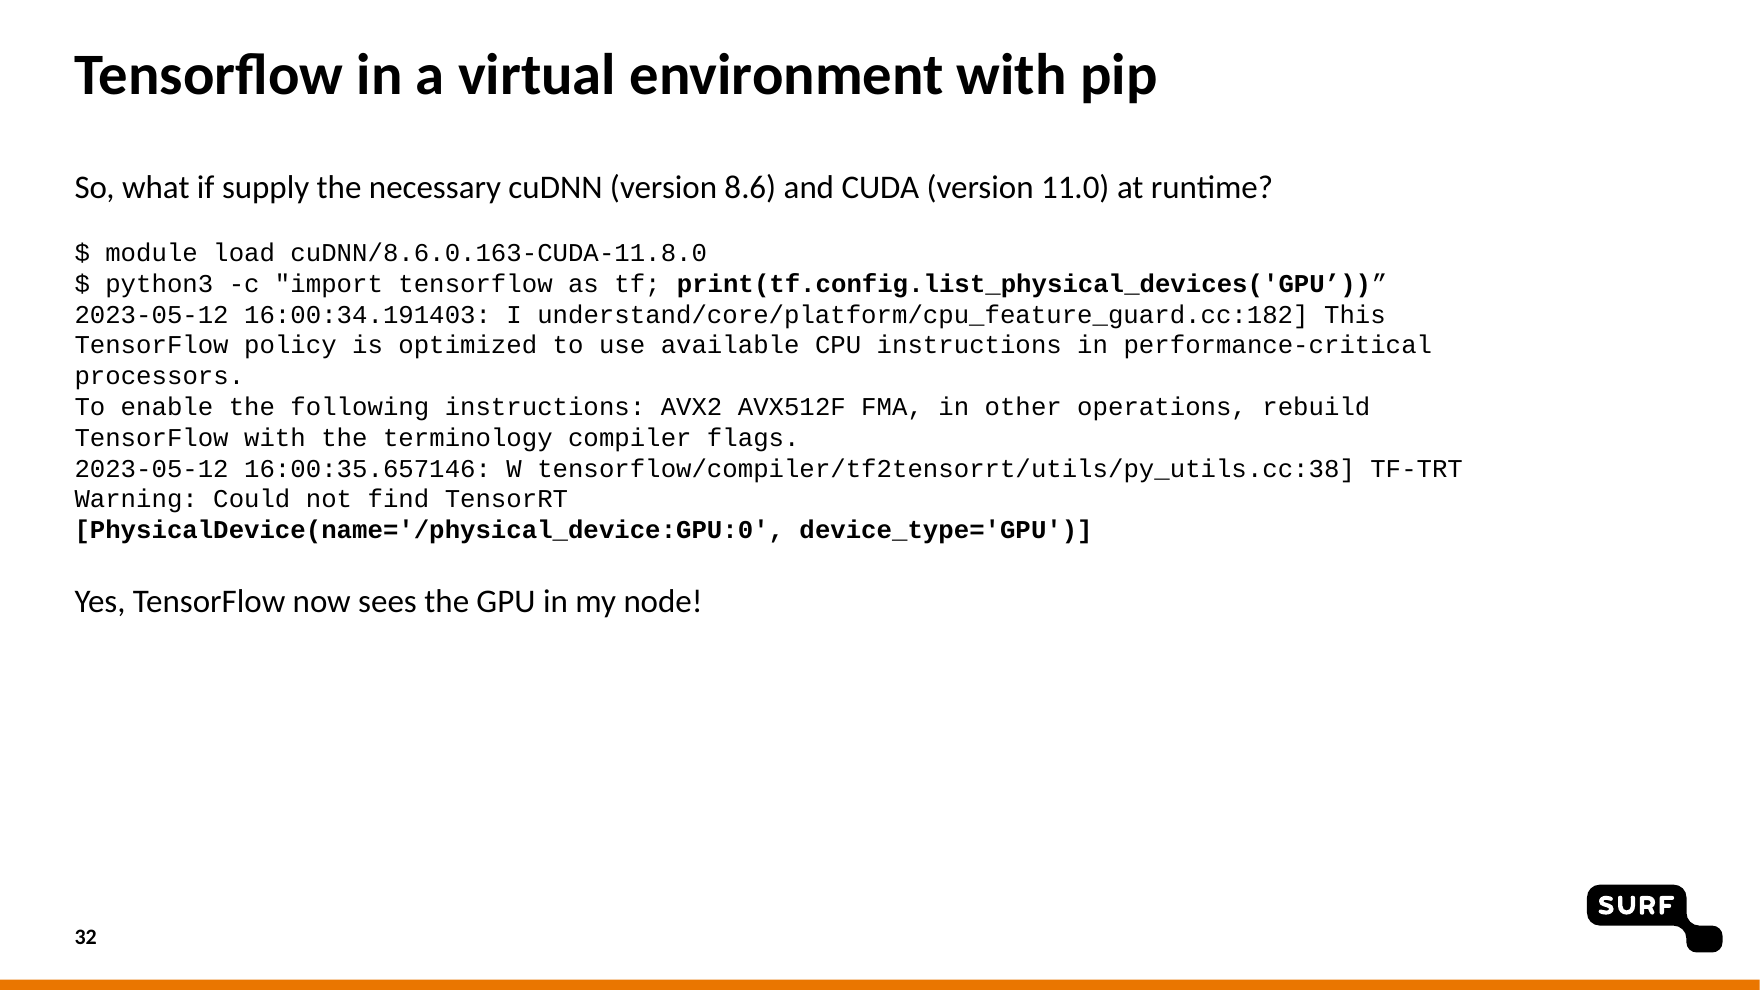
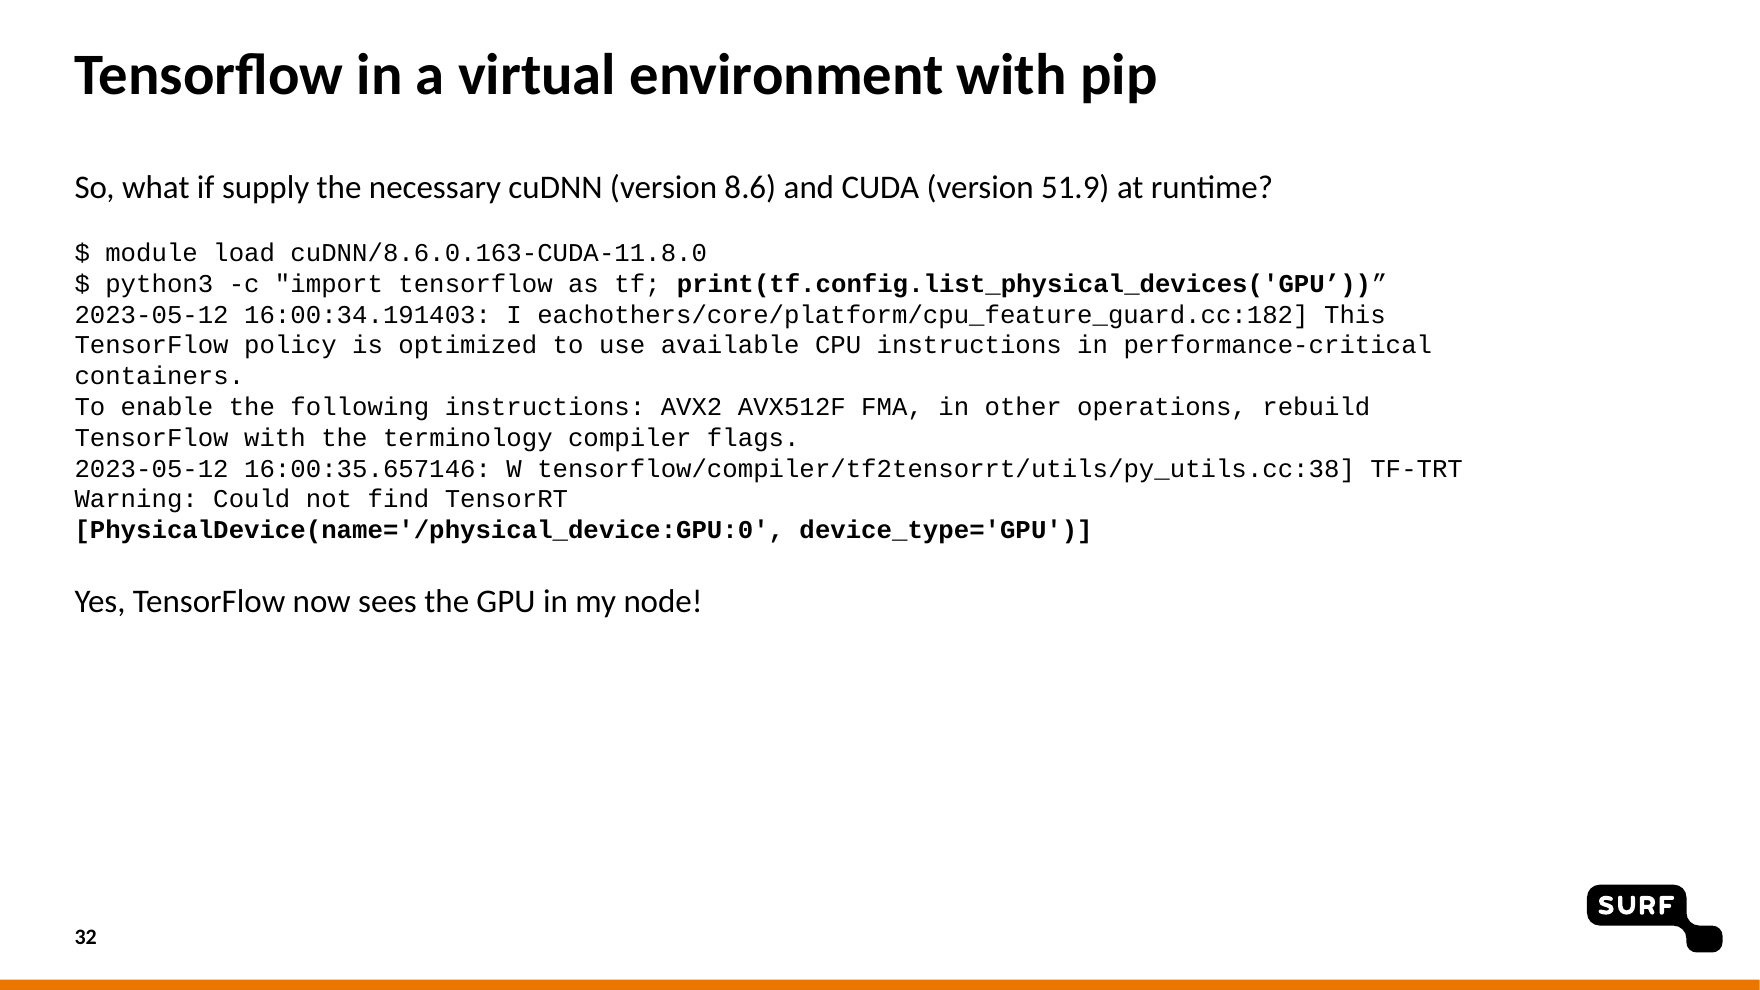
11.0: 11.0 -> 51.9
understand/core/platform/cpu_feature_guard.cc:182: understand/core/platform/cpu_feature_guard.cc:182 -> eachothers/core/platform/cpu_feature_guard.cc:182
processors: processors -> containers
